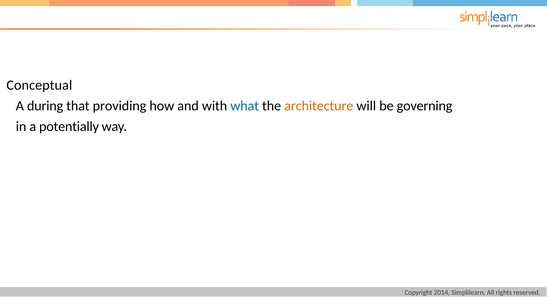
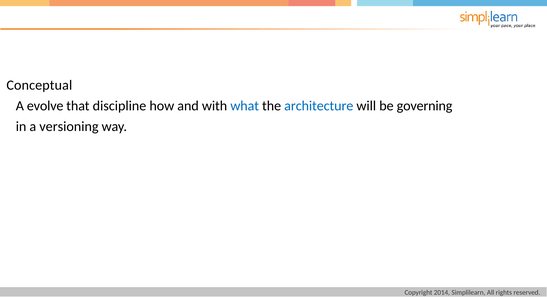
during: during -> evolve
providing: providing -> discipline
architecture colour: orange -> blue
potentially: potentially -> versioning
